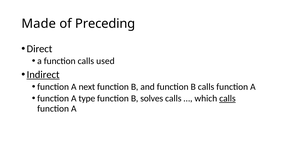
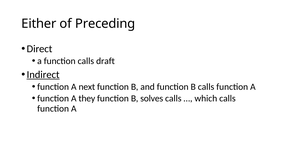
Made: Made -> Either
used: used -> draft
type: type -> they
calls at (227, 98) underline: present -> none
